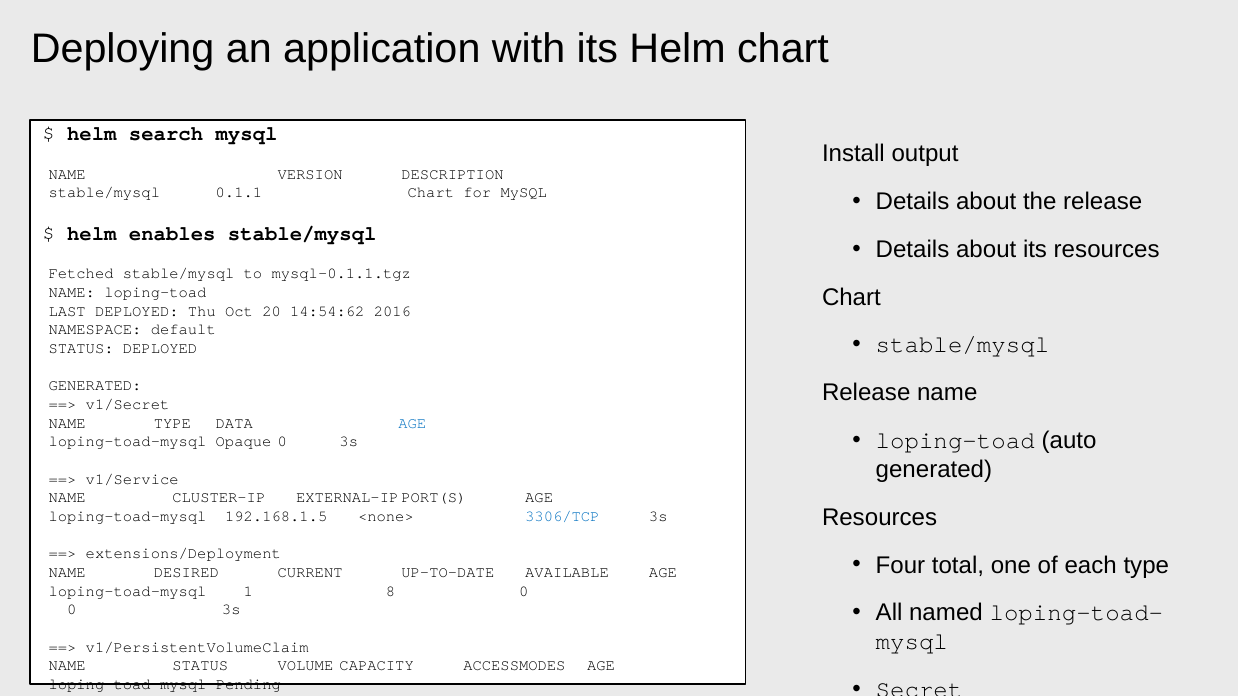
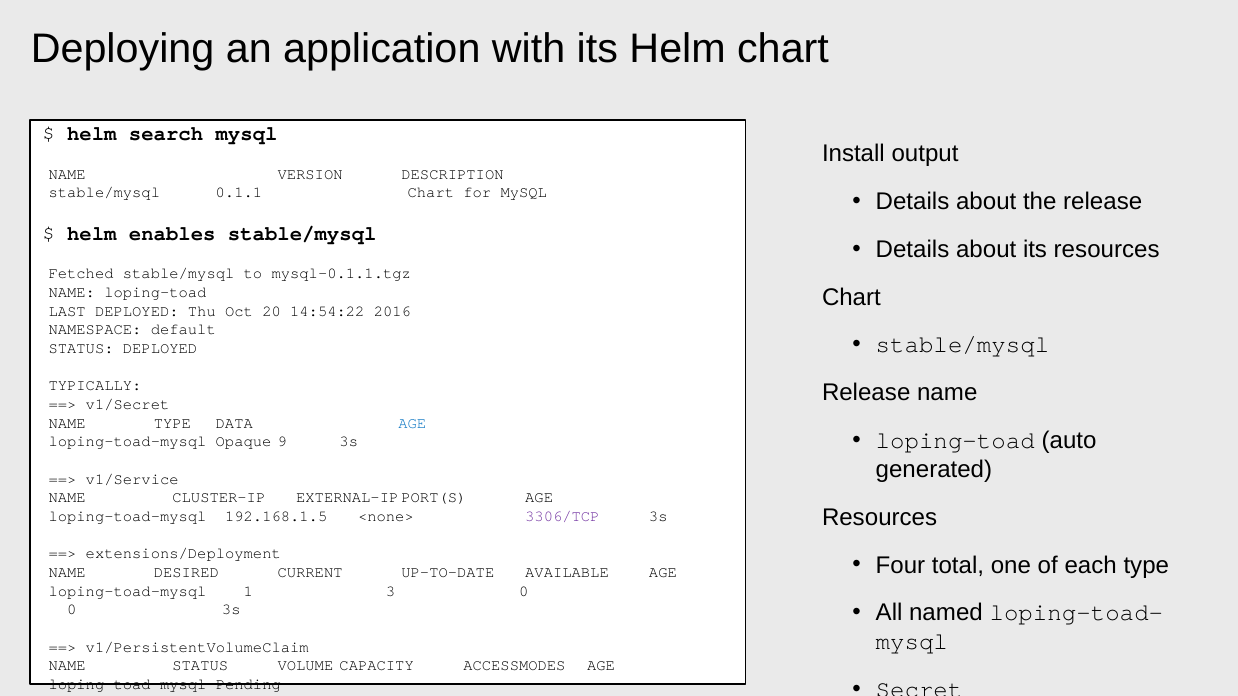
14:54:62: 14:54:62 -> 14:54:22
GENERATED at (95, 386): GENERATED -> TYPICALLY
Opaque 0: 0 -> 9
3306/TCP colour: blue -> purple
8: 8 -> 3
